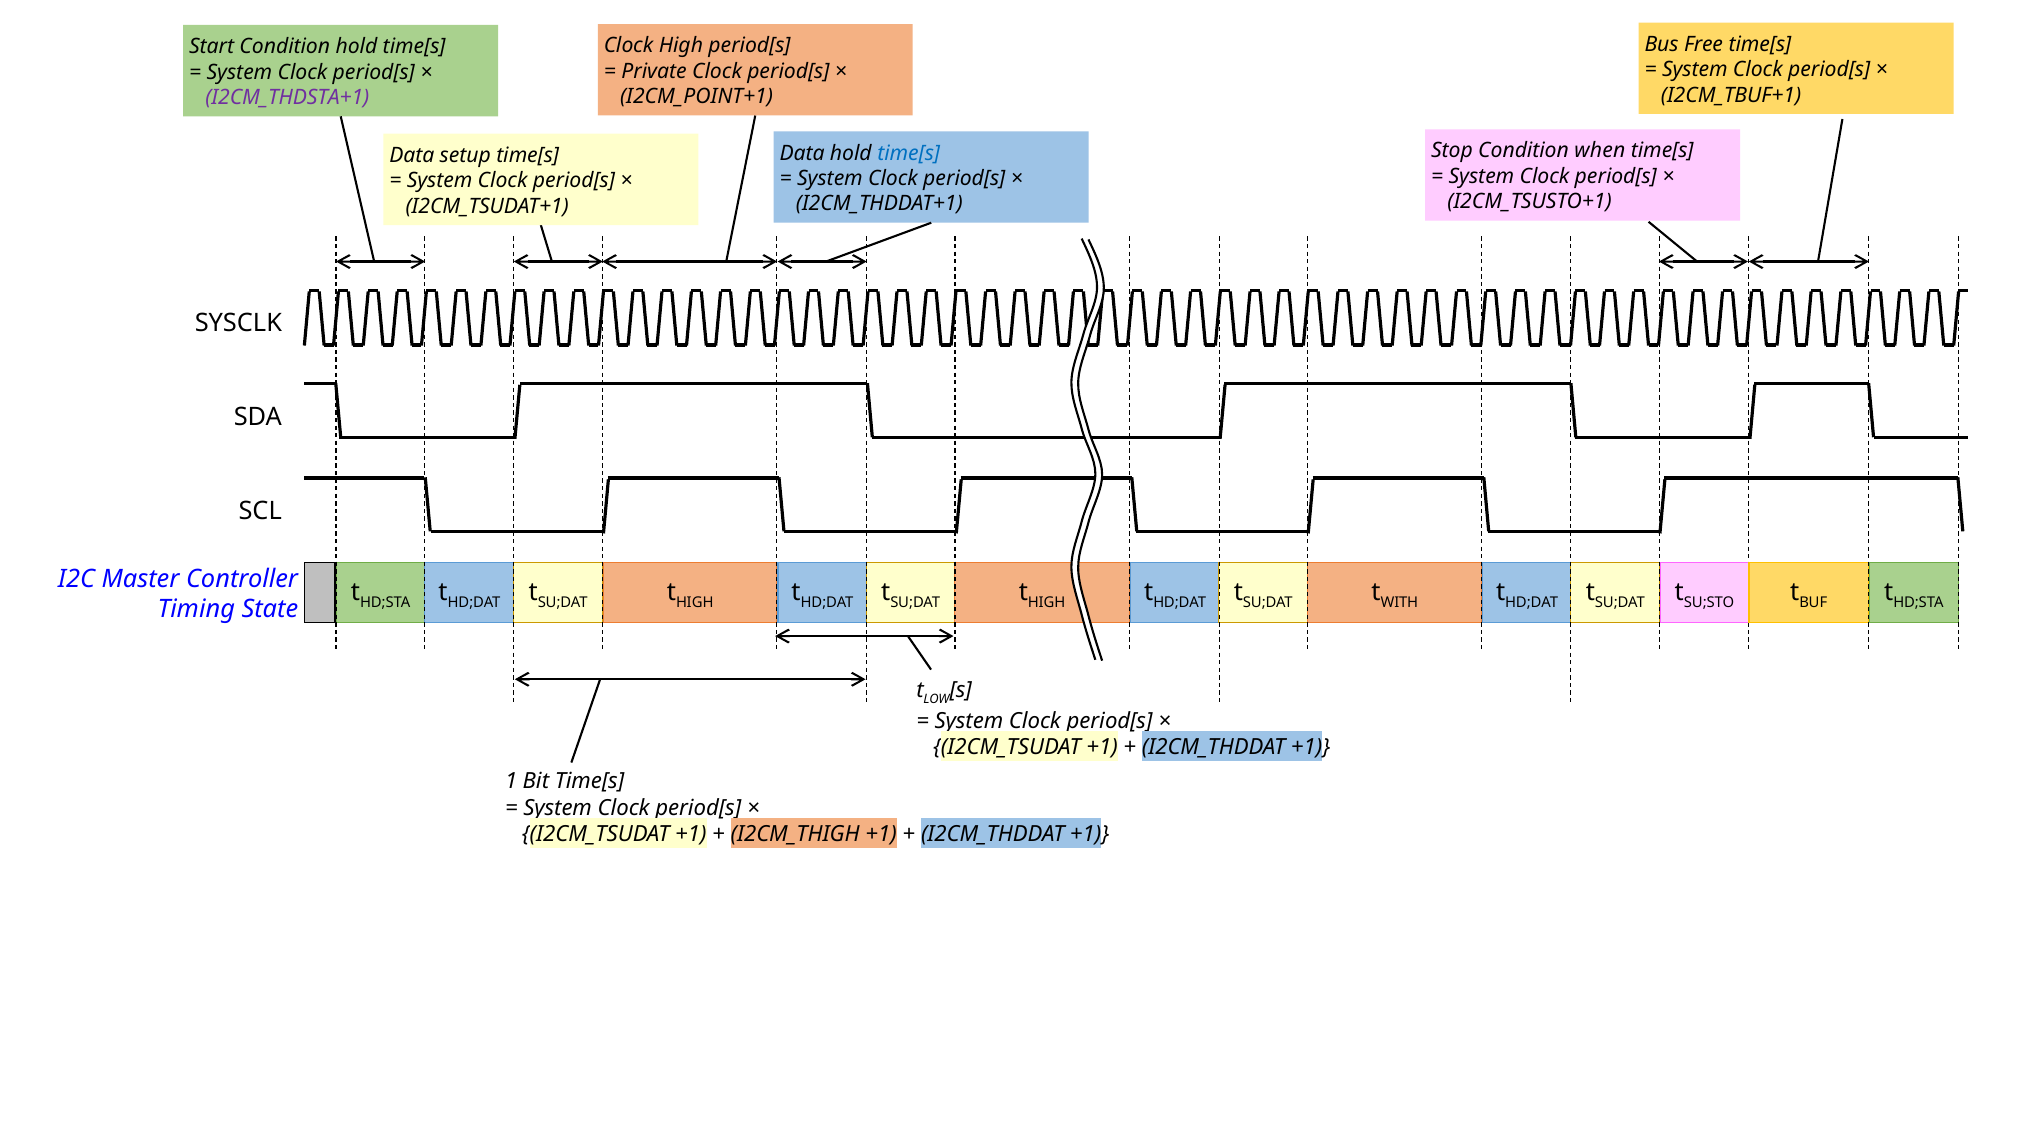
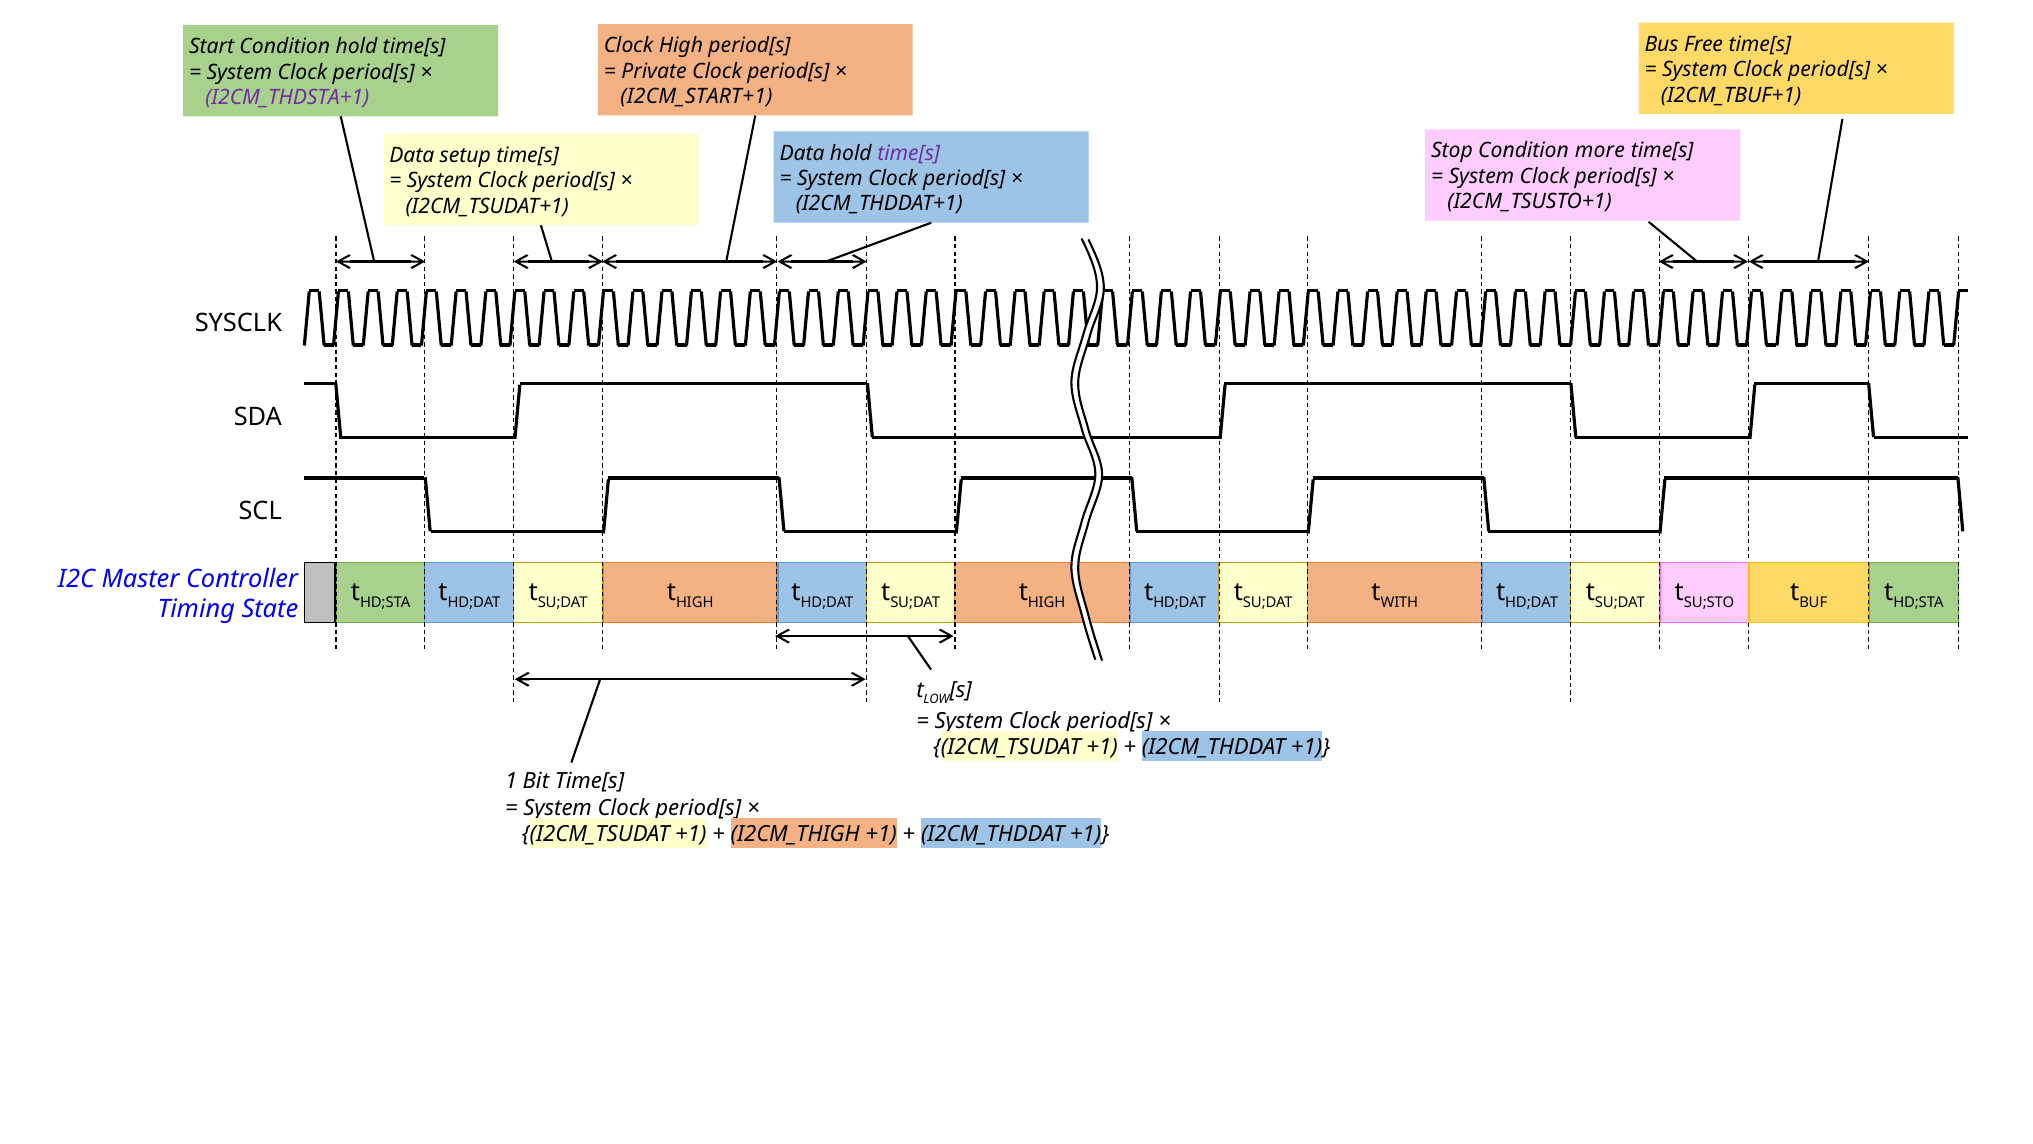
I2CM_POINT+1: I2CM_POINT+1 -> I2CM_START+1
when: when -> more
time[s at (909, 153) colour: blue -> purple
